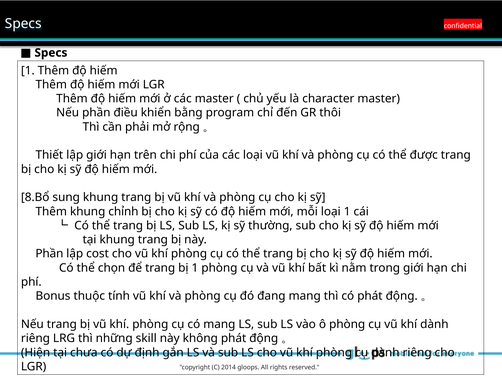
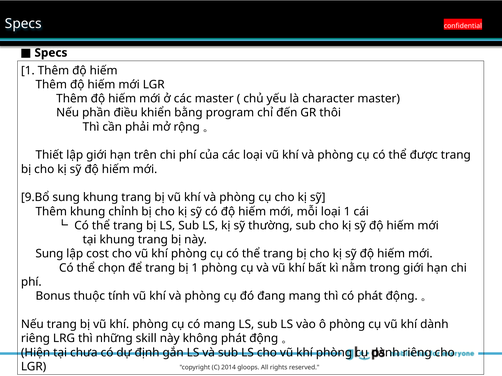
8.Bổ: 8.Bổ -> 9.Bổ
Phần at (49, 254): Phần -> Sung
